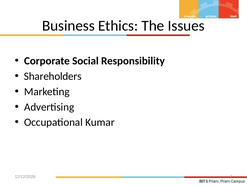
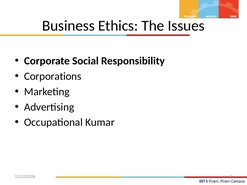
Shareholders: Shareholders -> Corporations
